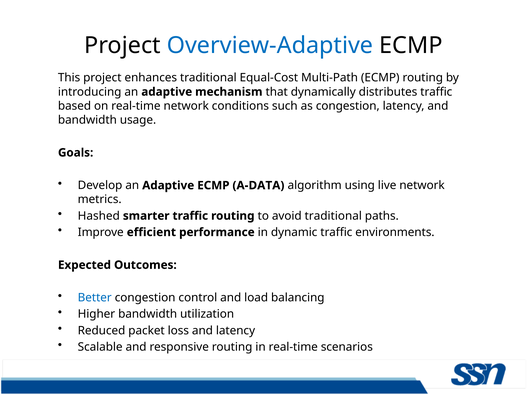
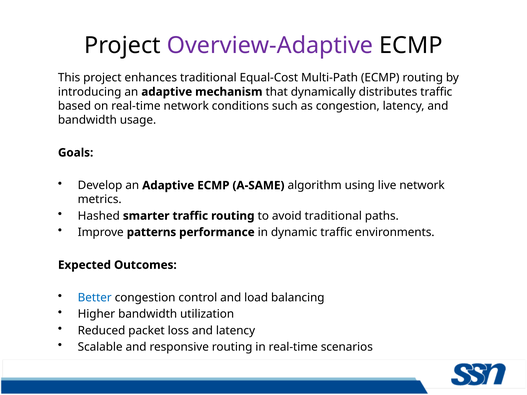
Overview-Adaptive colour: blue -> purple
A-DATA: A-DATA -> A-SAME
efficient: efficient -> patterns
